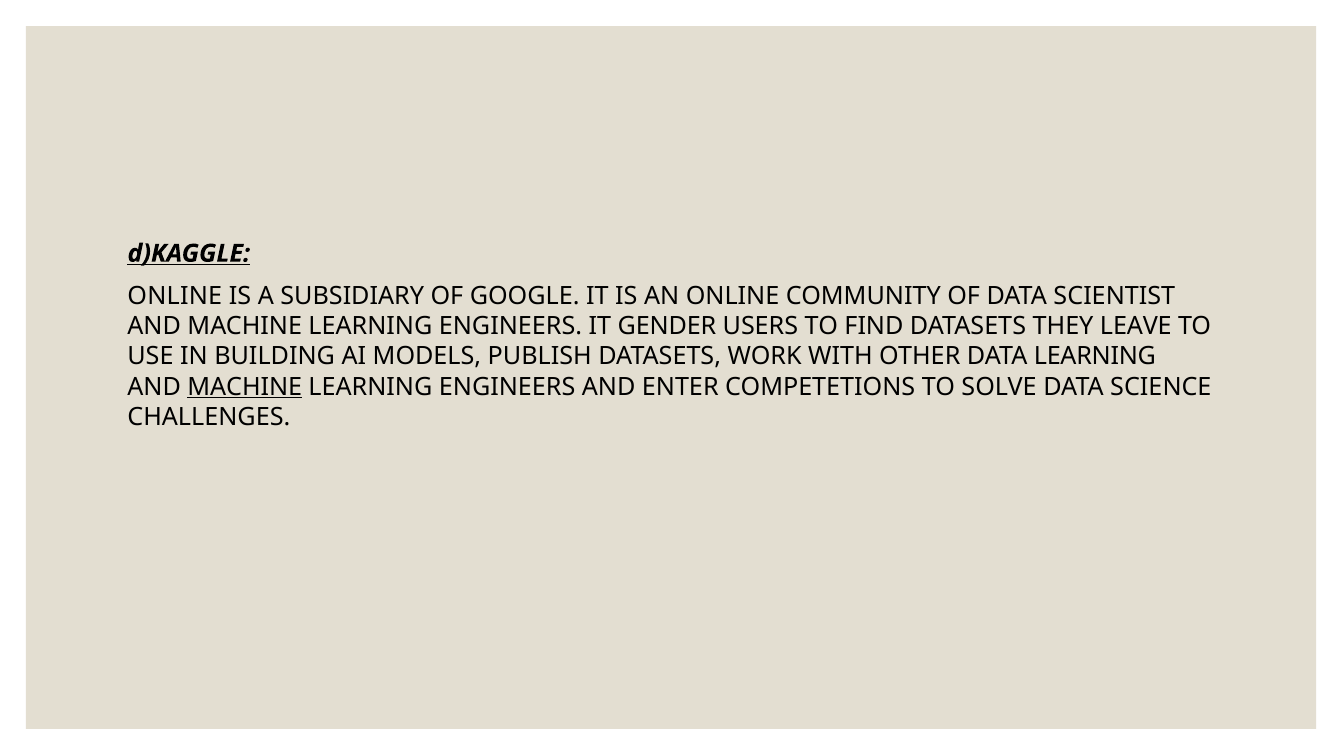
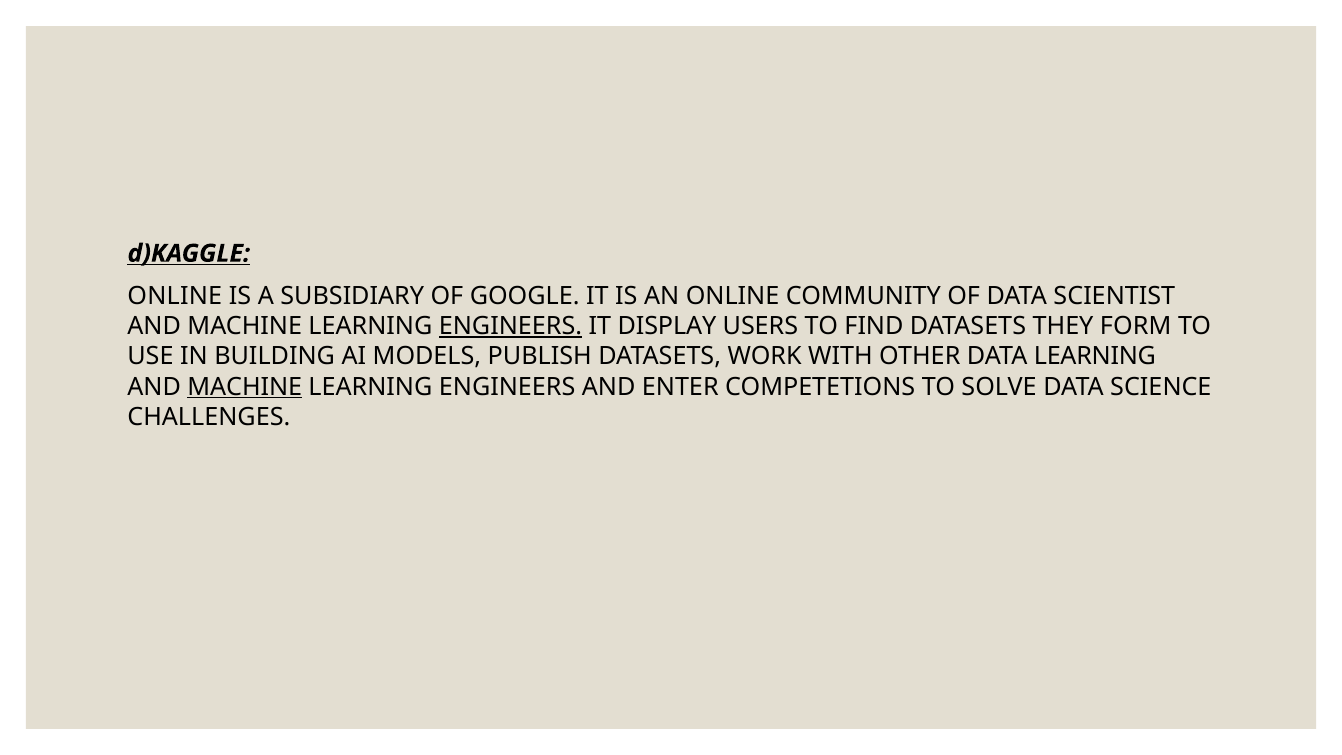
ENGINEERS at (510, 326) underline: none -> present
GENDER: GENDER -> DISPLAY
LEAVE: LEAVE -> FORM
